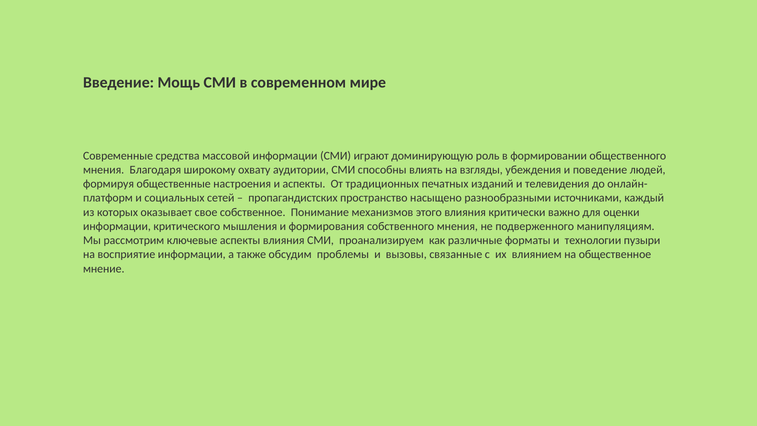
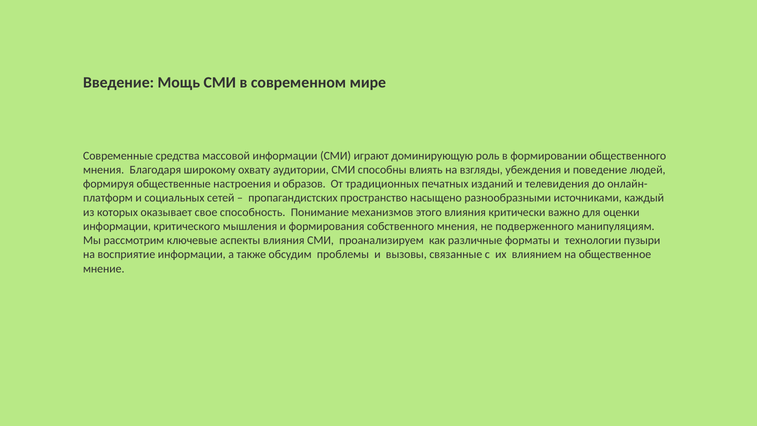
и аспекты: аспекты -> образов
собственное: собственное -> способность
